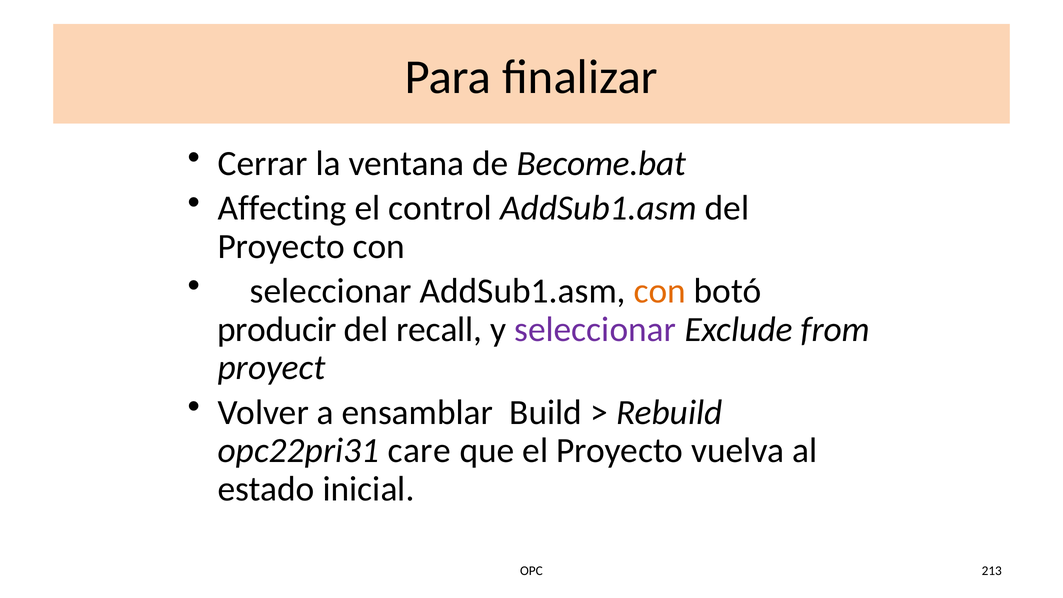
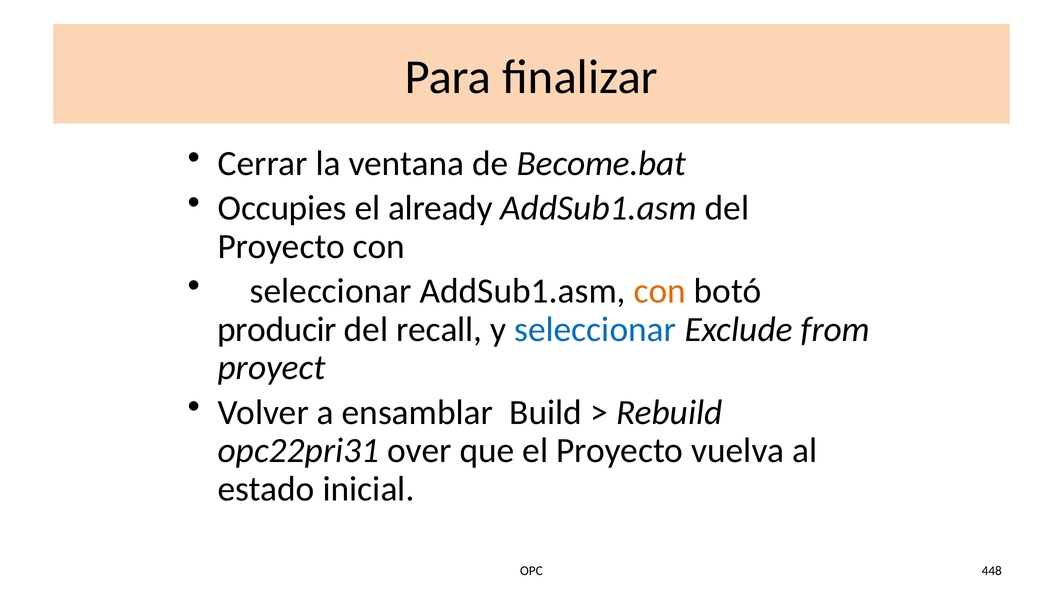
Affecting: Affecting -> Occupies
control: control -> already
seleccionar at (595, 329) colour: purple -> blue
care: care -> over
213: 213 -> 448
